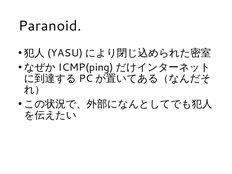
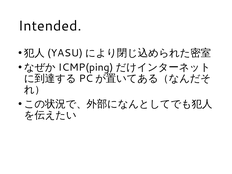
Paranoid: Paranoid -> Intended
